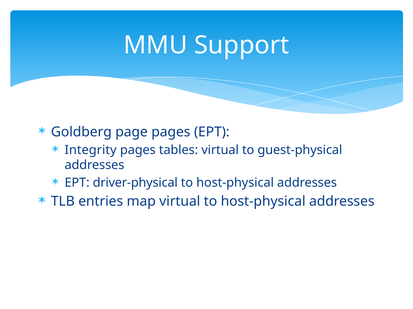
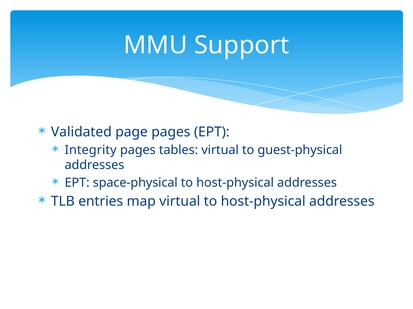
Goldberg: Goldberg -> Validated
driver-physical: driver-physical -> space-physical
